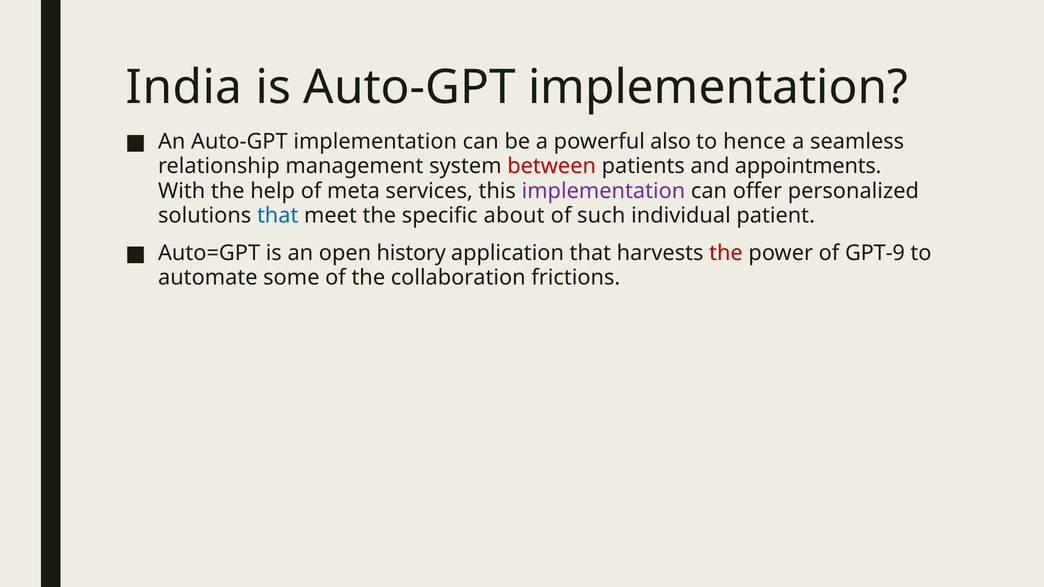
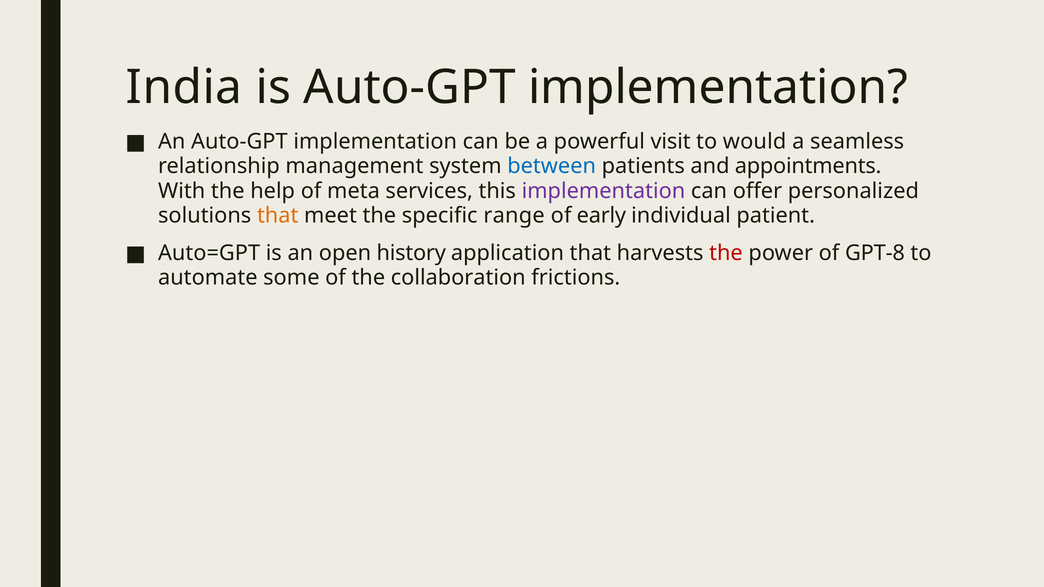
also: also -> visit
hence: hence -> would
between colour: red -> blue
that at (278, 216) colour: blue -> orange
about: about -> range
such: such -> early
GPT-9: GPT-9 -> GPT-8
